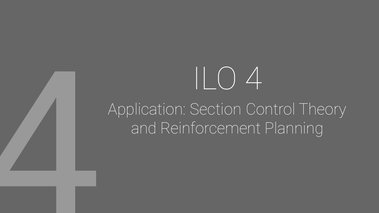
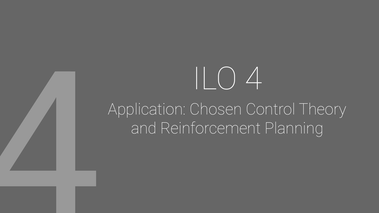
Section: Section -> Chosen
